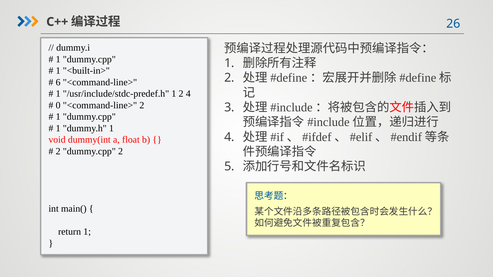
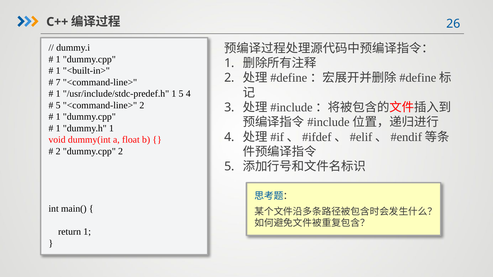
6: 6 -> 7
1 2: 2 -> 5
0 at (58, 105): 0 -> 5
